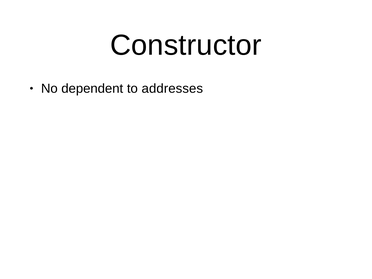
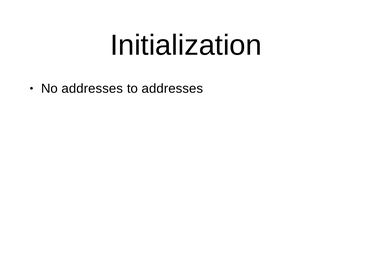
Constructor: Constructor -> Initialization
No dependent: dependent -> addresses
